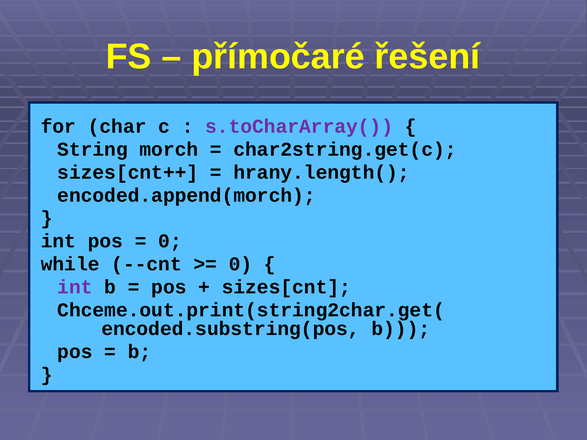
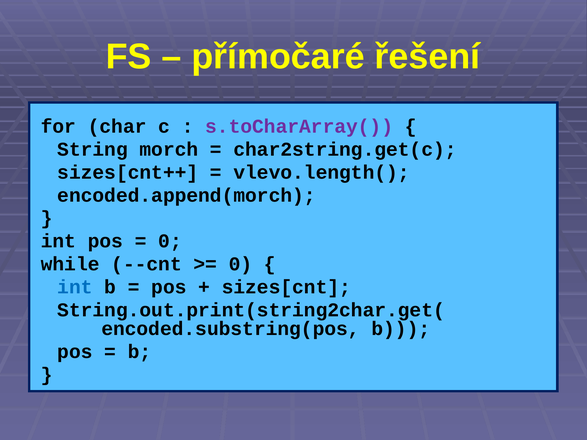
hrany.length(: hrany.length( -> vlevo.length(
int at (75, 287) colour: purple -> blue
Chceme.out.print(string2char.get(: Chceme.out.print(string2char.get( -> String.out.print(string2char.get(
